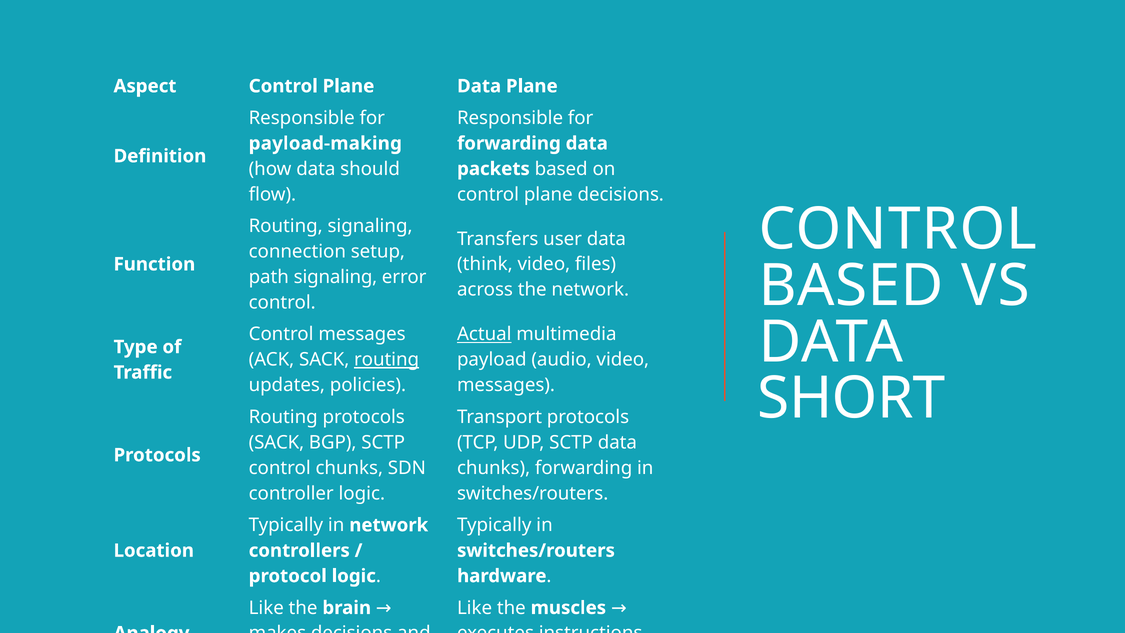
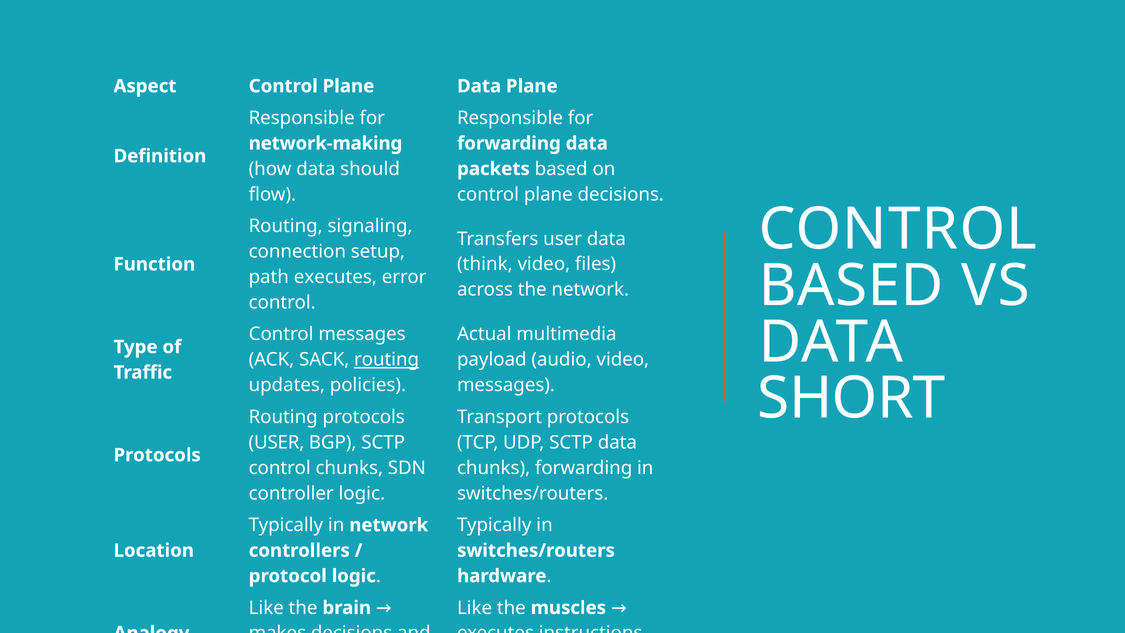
payload-making: payload-making -> network-making
path signaling: signaling -> executes
Actual underline: present -> none
SACK at (276, 442): SACK -> USER
